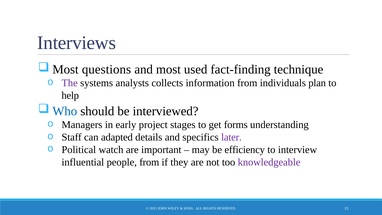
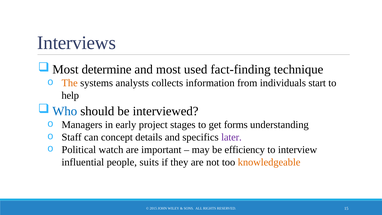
questions: questions -> determine
The colour: purple -> orange
plan: plan -> start
adapted: adapted -> concept
people from: from -> suits
knowledgeable colour: purple -> orange
